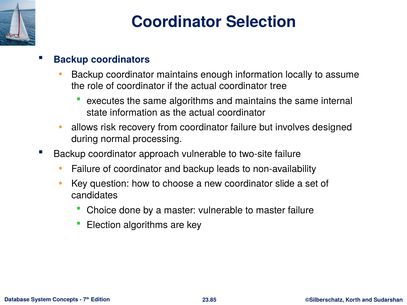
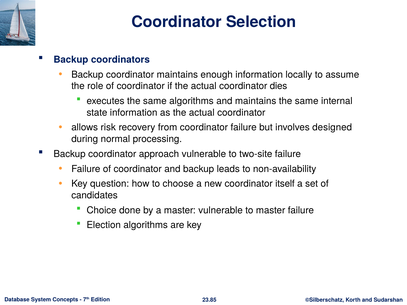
tree: tree -> dies
slide: slide -> itself
